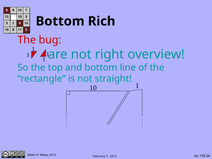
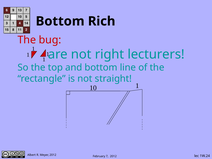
overview: overview -> lecturers
